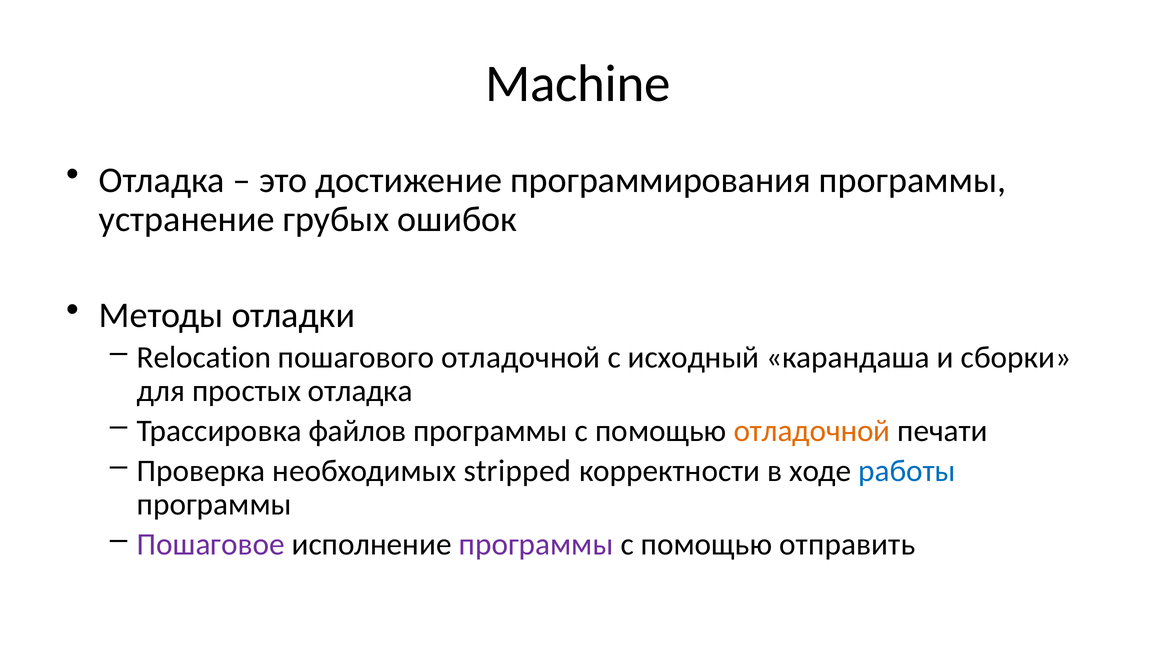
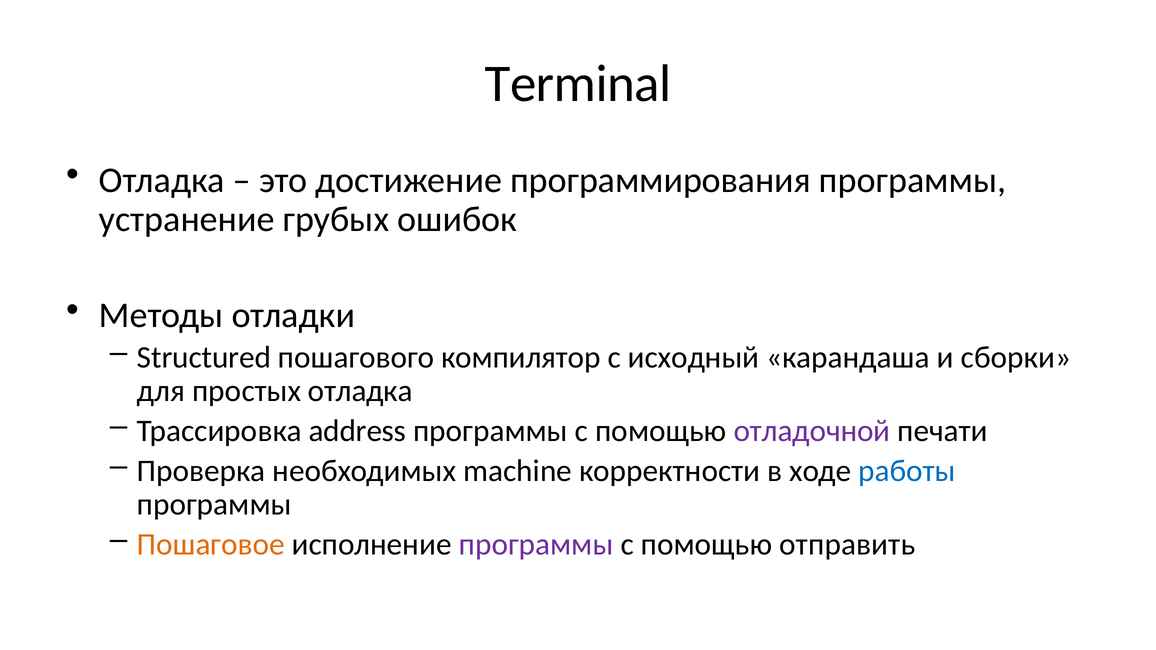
Machine: Machine -> Terminal
Relocation: Relocation -> Structured
пошагового отладочной: отладочной -> компилятор
файлов: файлов -> address
отладочной at (812, 431) colour: orange -> purple
stripped: stripped -> machine
Пошаговое colour: purple -> orange
